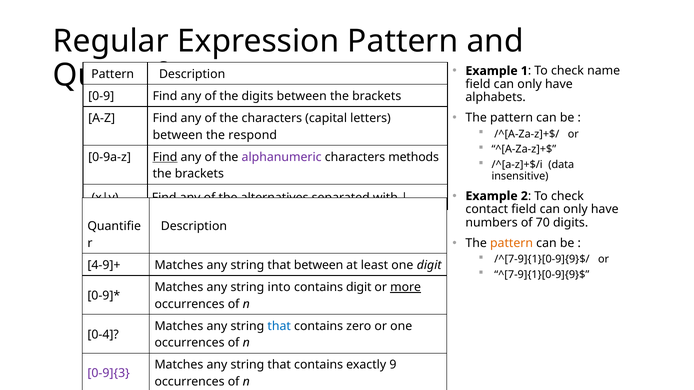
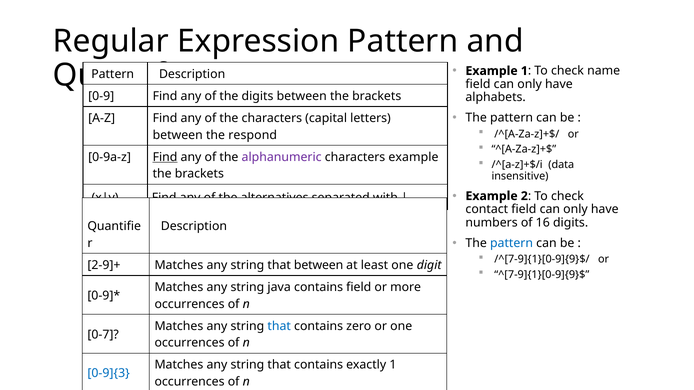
characters methods: methods -> example
70: 70 -> 16
pattern at (512, 243) colour: orange -> blue
4-9]+: 4-9]+ -> 2-9]+
into: into -> java
contains digit: digit -> field
more underline: present -> none
0-4: 0-4 -> 0-7
exactly 9: 9 -> 1
0-9]{3 colour: purple -> blue
